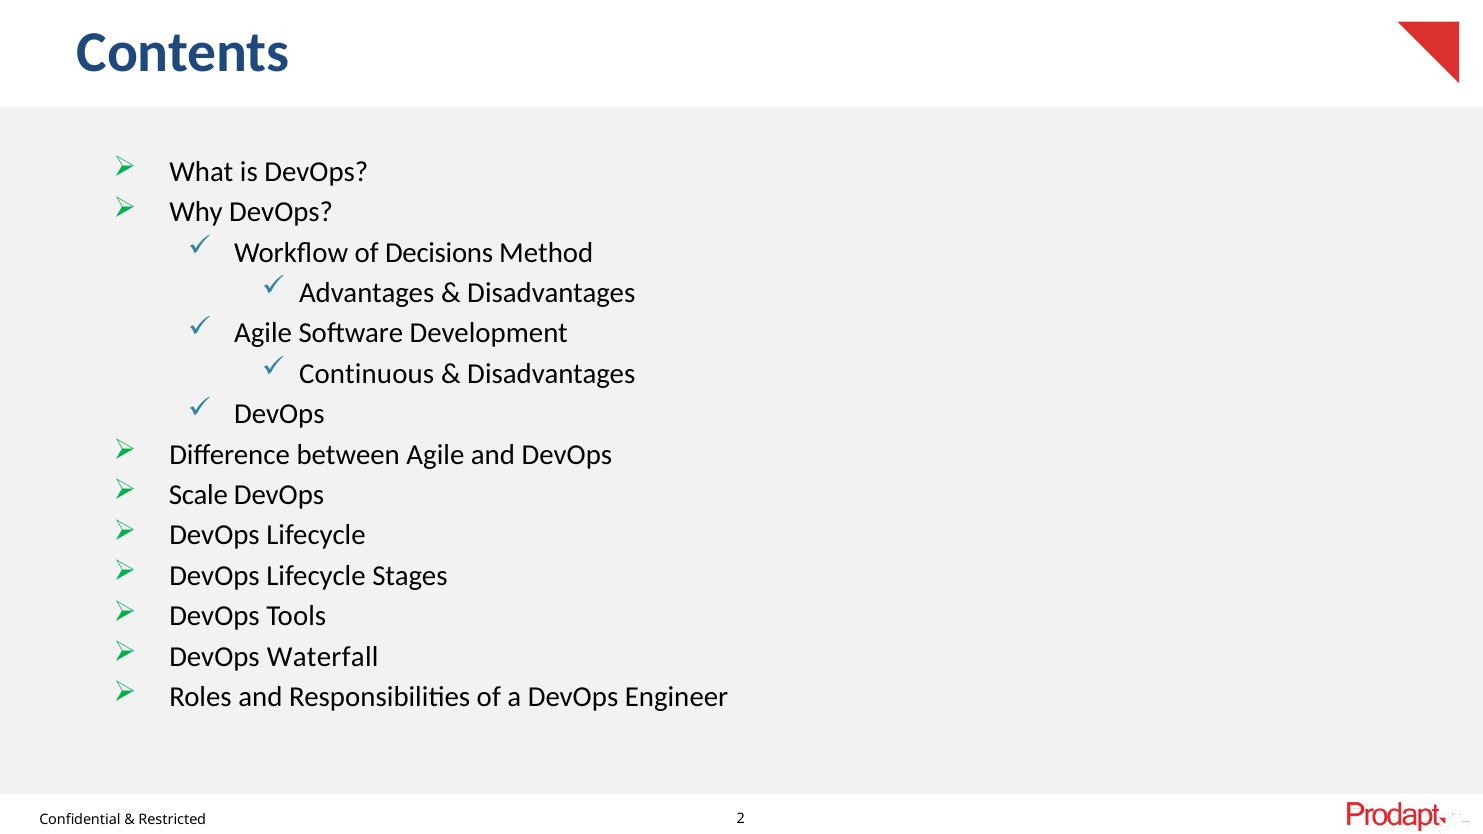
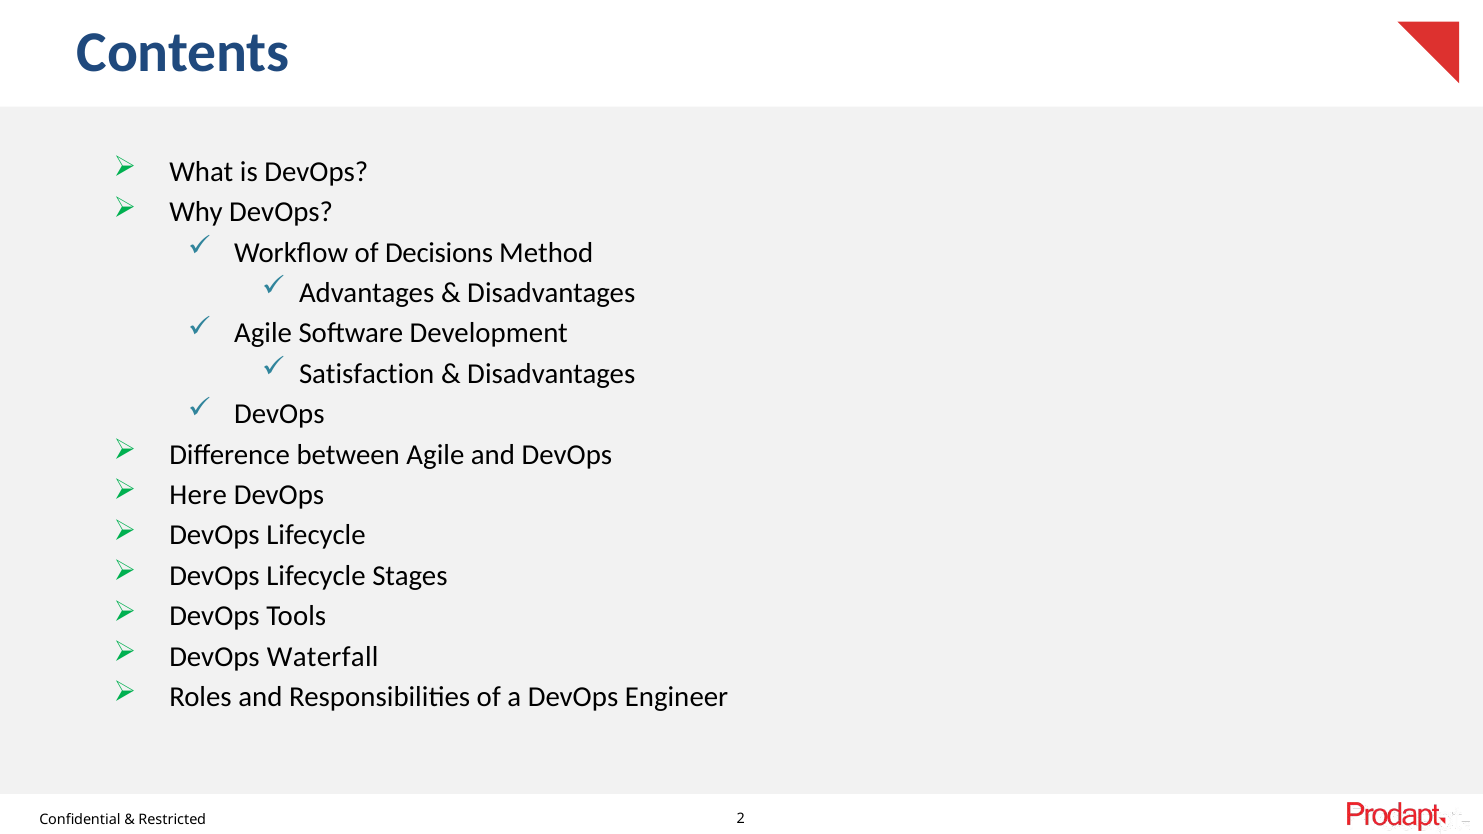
Continuous: Continuous -> Satisfaction
Scale: Scale -> Here
